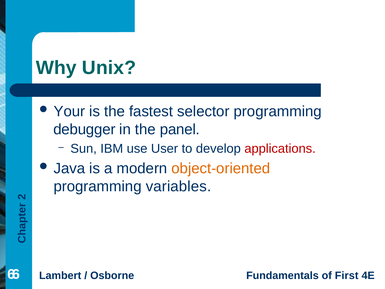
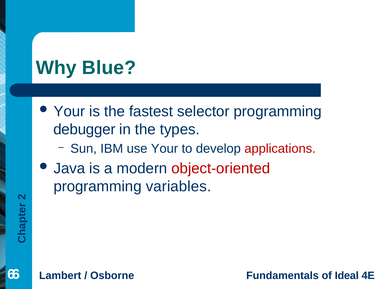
Unix: Unix -> Blue
panel: panel -> types
use User: User -> Your
object-oriented colour: orange -> red
First: First -> Ideal
